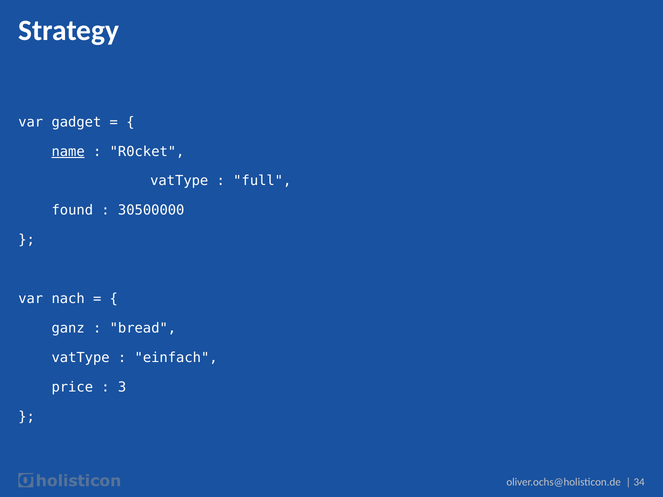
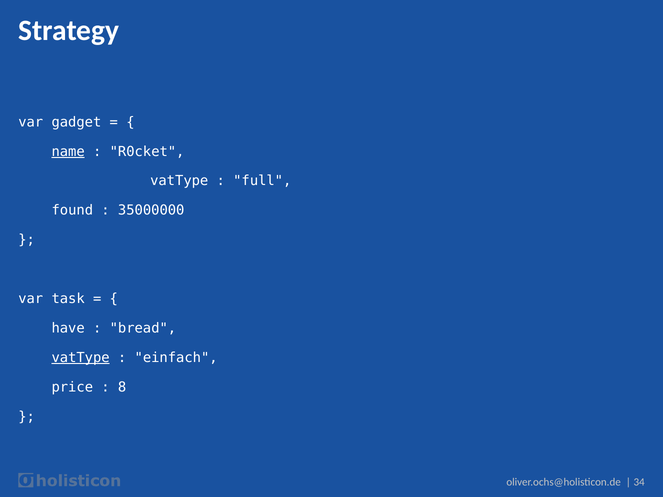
30500000: 30500000 -> 35000000
nach: nach -> task
ganz: ganz -> have
vatType at (81, 358) underline: none -> present
3: 3 -> 8
